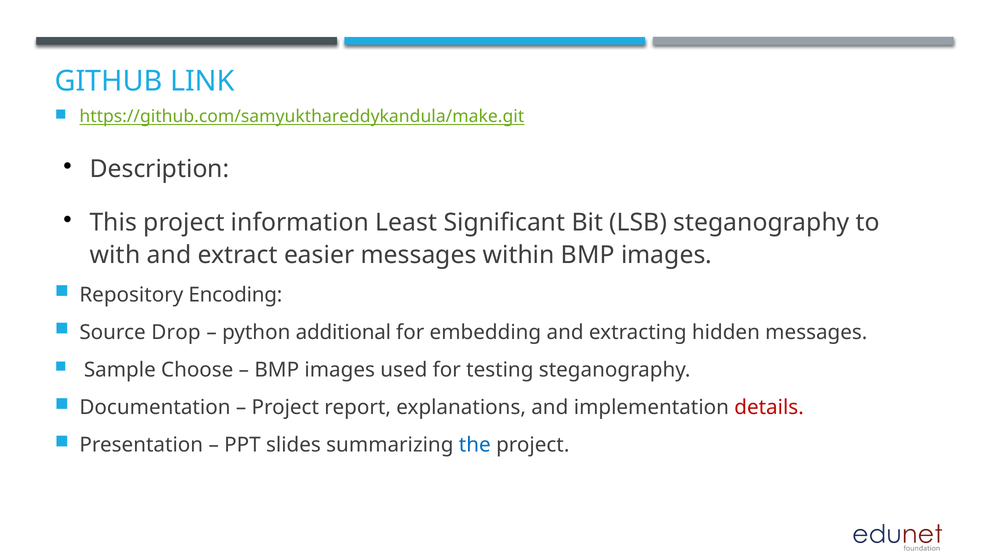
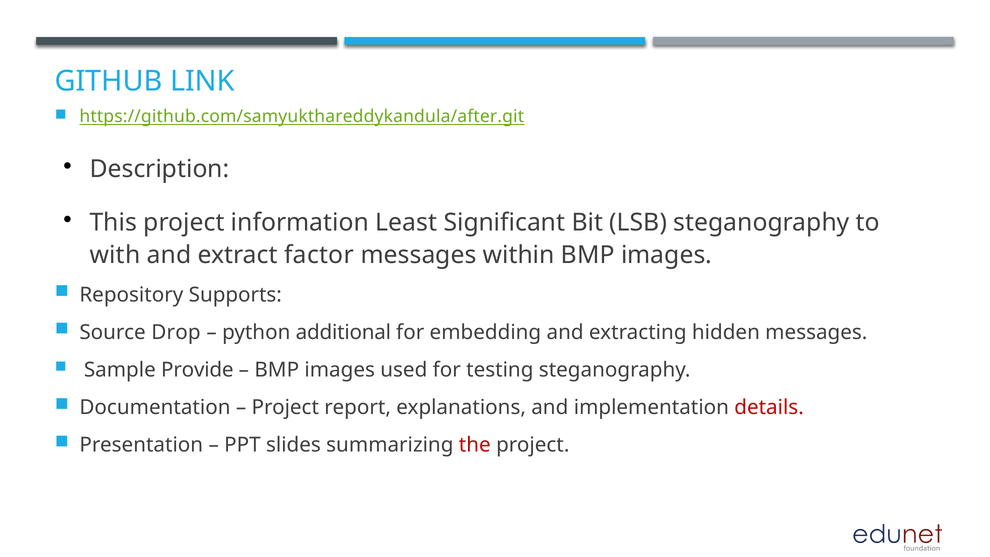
https://github.com/samyukthareddykandula/make.git: https://github.com/samyukthareddykandula/make.git -> https://github.com/samyukthareddykandula/after.git
easier: easier -> factor
Encoding: Encoding -> Supports
Choose: Choose -> Provide
the colour: blue -> red
